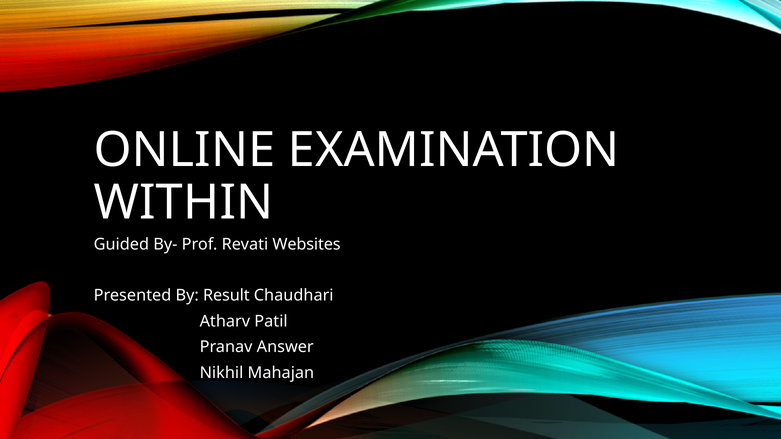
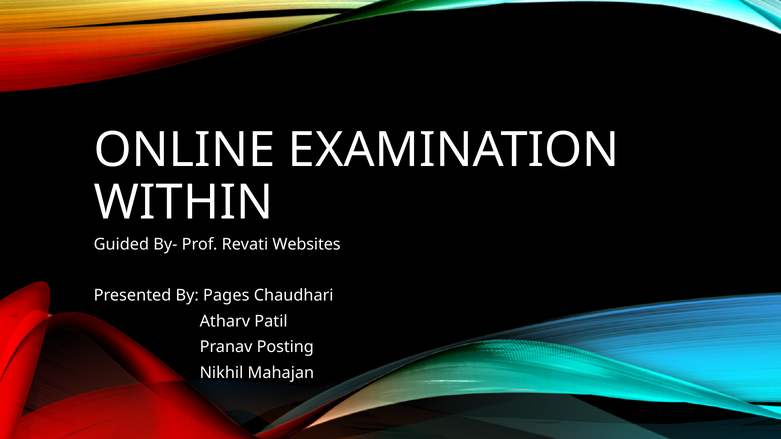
Result: Result -> Pages
Answer: Answer -> Posting
